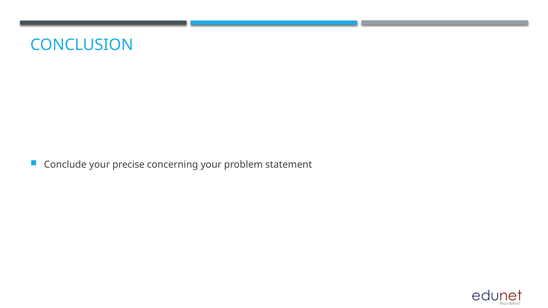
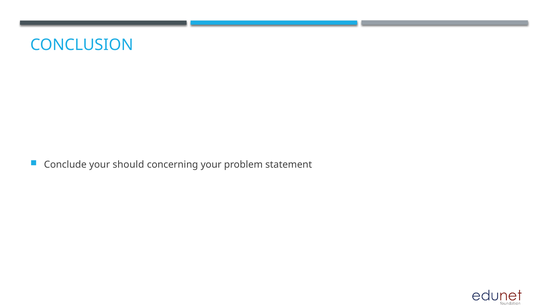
precise: precise -> should
